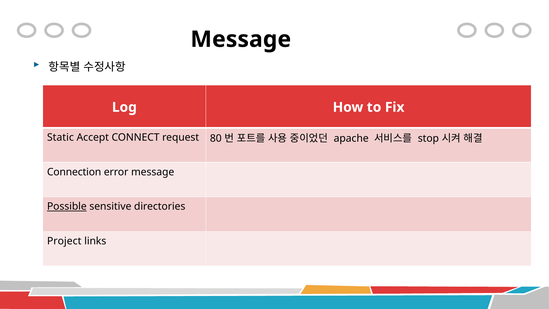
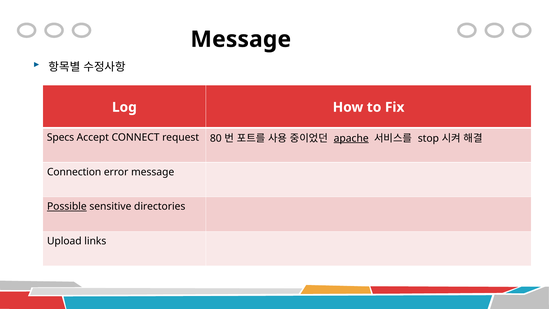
Static: Static -> Specs
apache underline: none -> present
Project: Project -> Upload
